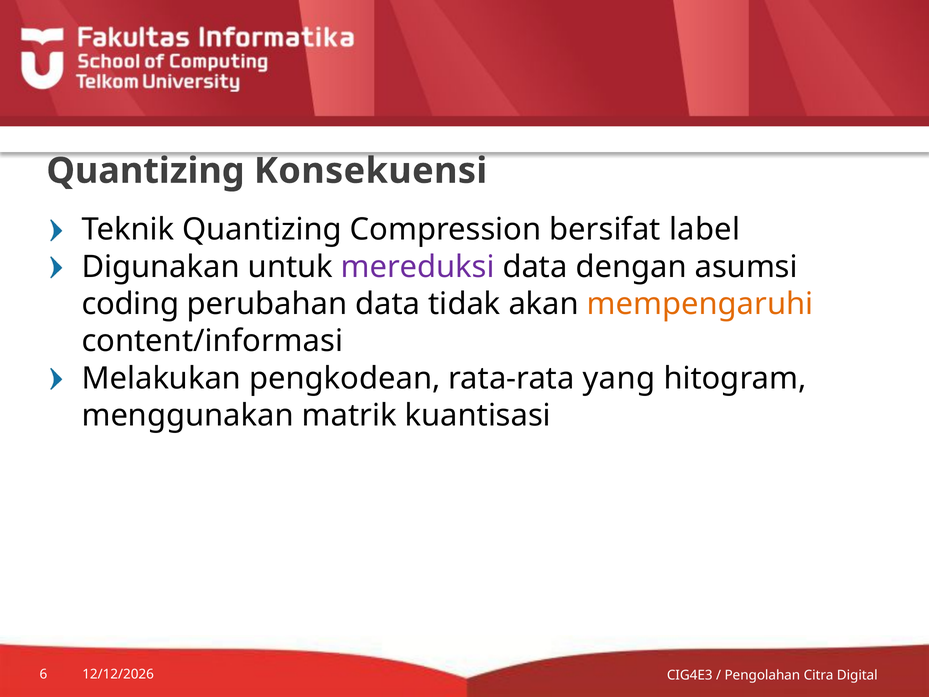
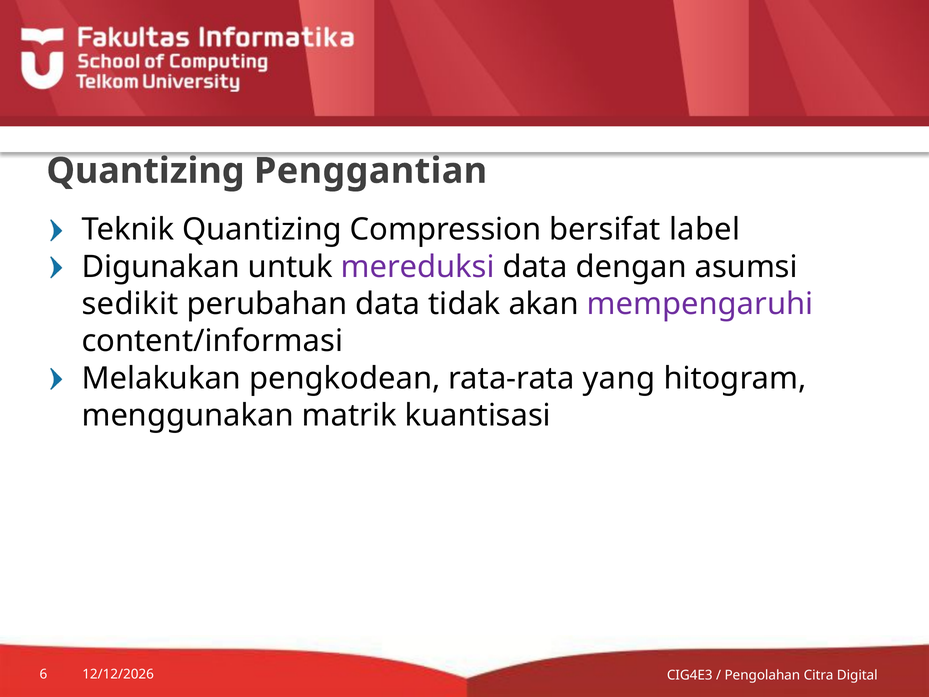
Konsekuensi: Konsekuensi -> Penggantian
coding: coding -> sedikit
mempengaruhi colour: orange -> purple
